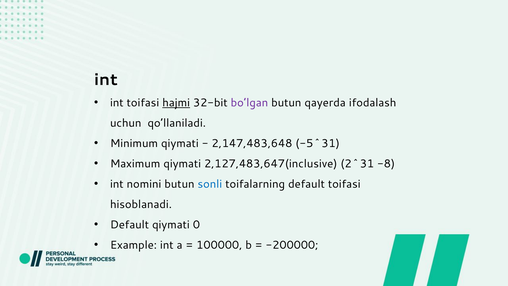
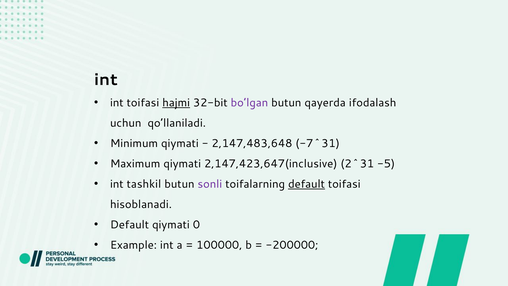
-5^31: -5^31 -> -7^31
2,127,483,647(inclusive: 2,127,483,647(inclusive -> 2,147,423,647(inclusive
-8: -8 -> -5
nomini: nomini -> tashkil
sonli colour: blue -> purple
default at (306, 184) underline: none -> present
